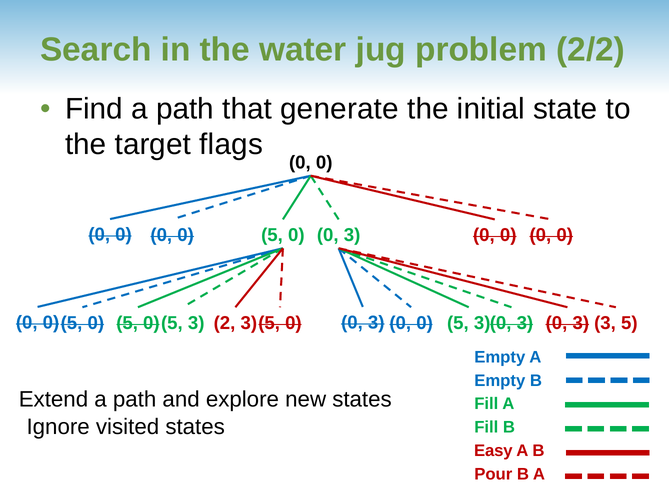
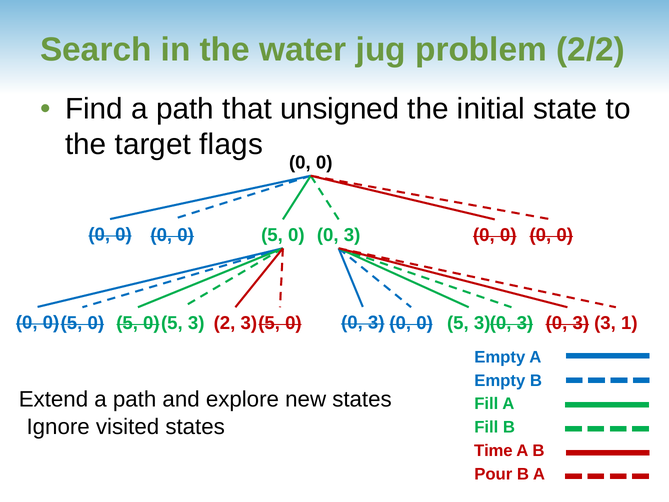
generate: generate -> unsigned
3 3 5: 5 -> 1
Easy: Easy -> Time
